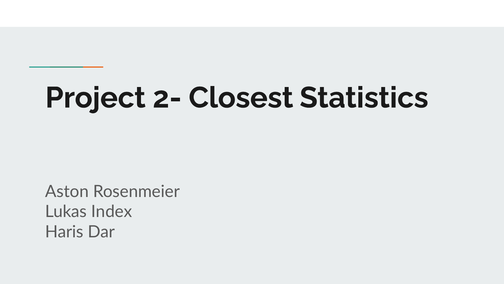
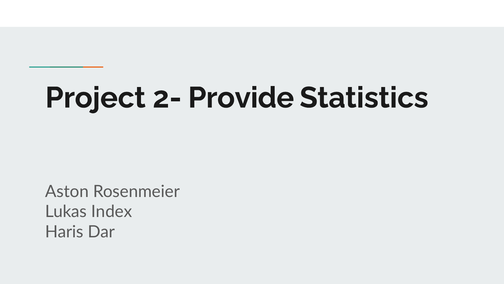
Closest: Closest -> Provide
